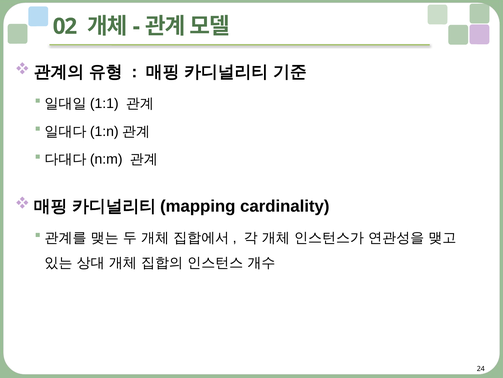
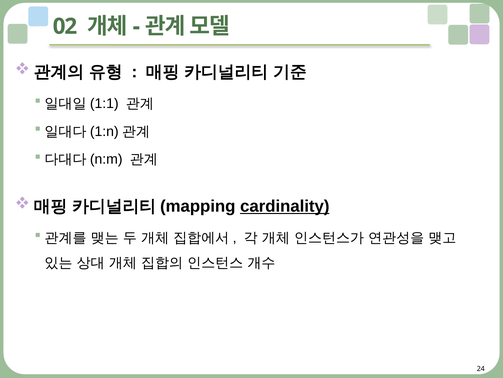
cardinality underline: none -> present
